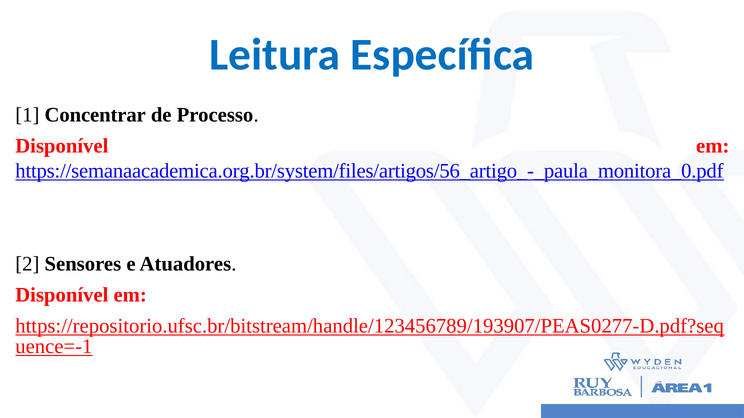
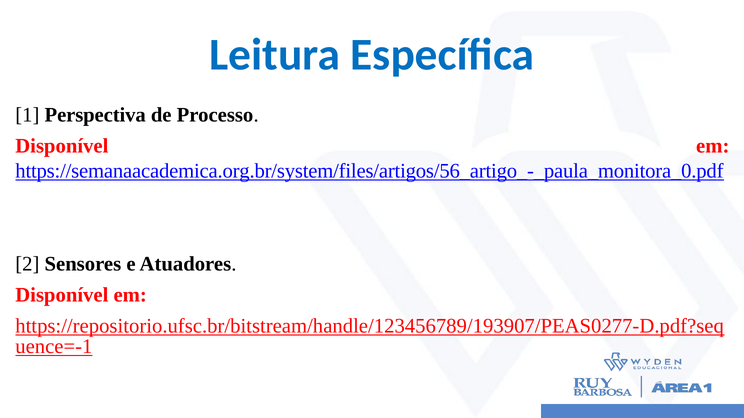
Concentrar: Concentrar -> Perspectiva
